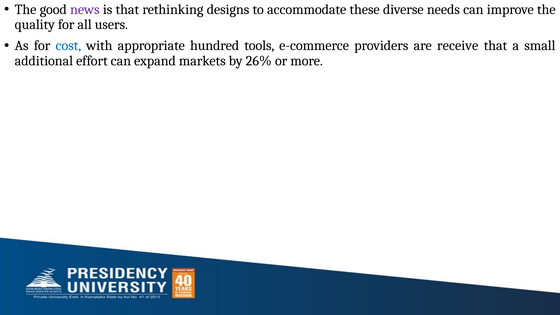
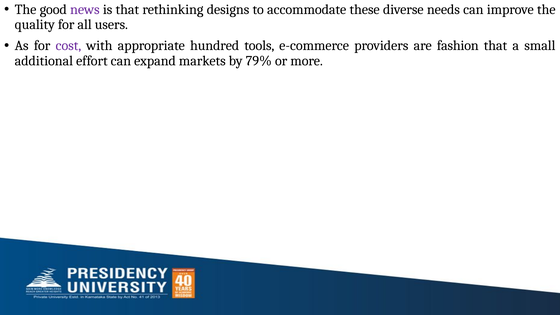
cost colour: blue -> purple
receive: receive -> fashion
26%: 26% -> 79%
